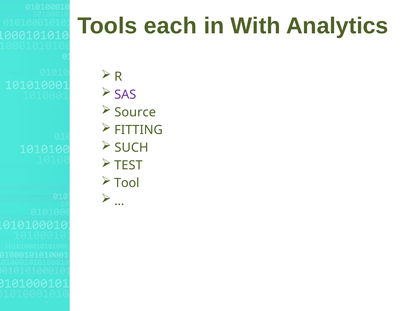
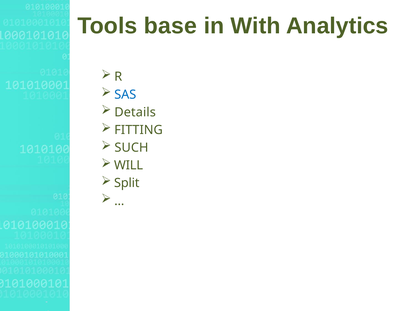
each: each -> base
SAS colour: purple -> blue
Source: Source -> Details
TEST: TEST -> WILL
Tool: Tool -> Split
